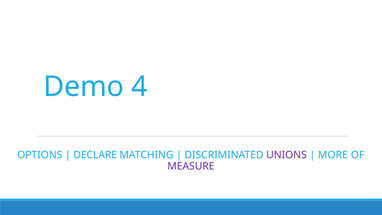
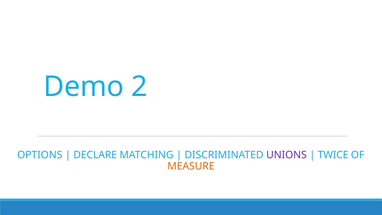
4: 4 -> 2
MORE: MORE -> TWICE
MEASURE colour: purple -> orange
